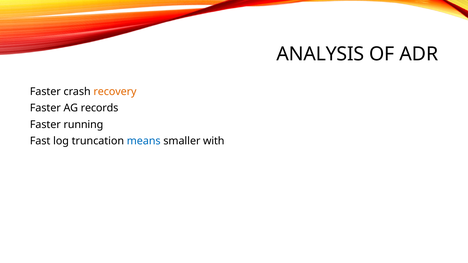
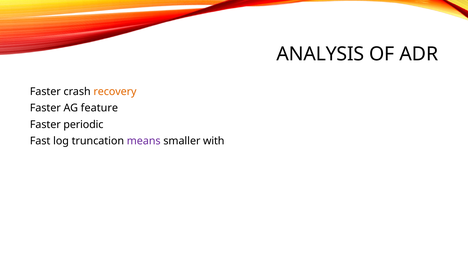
records: records -> feature
running: running -> periodic
means colour: blue -> purple
